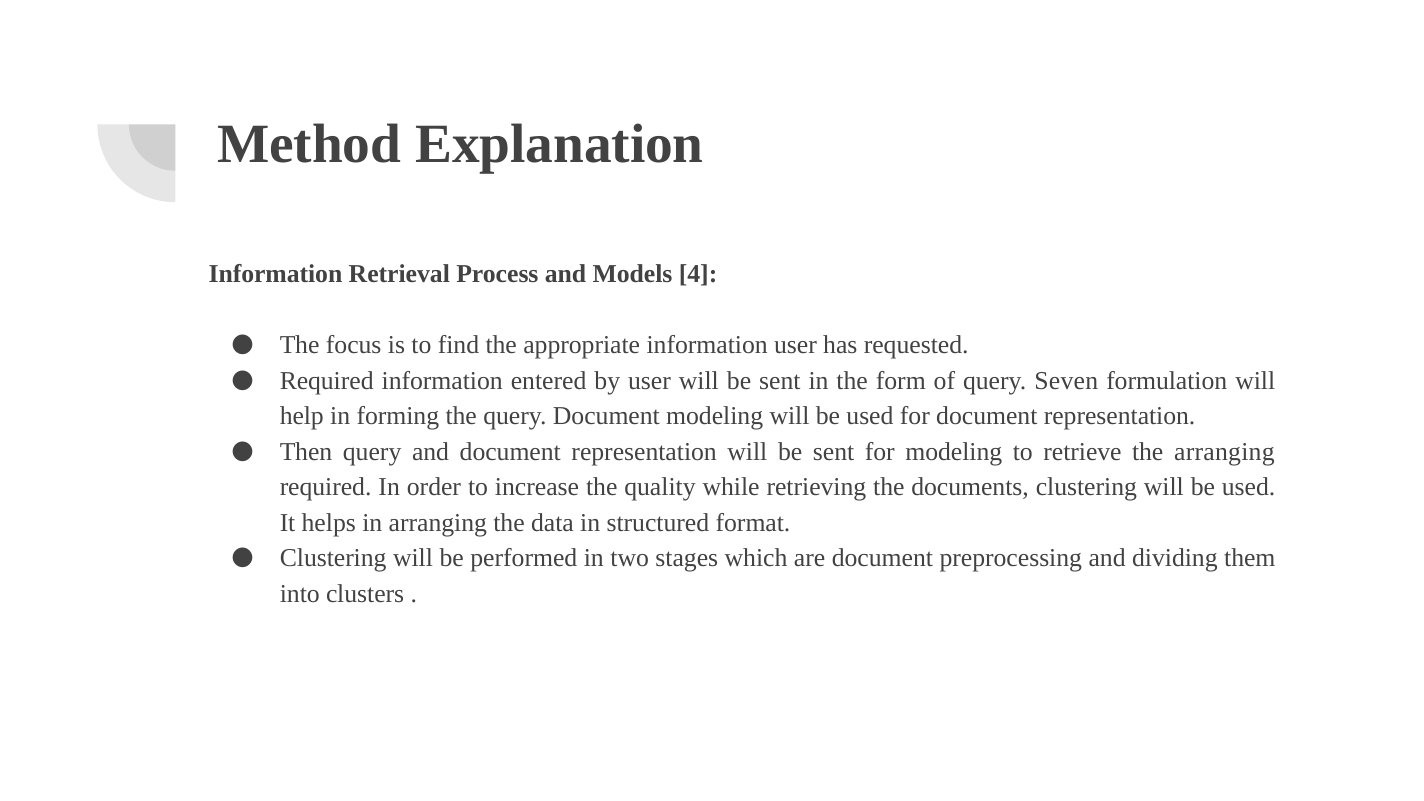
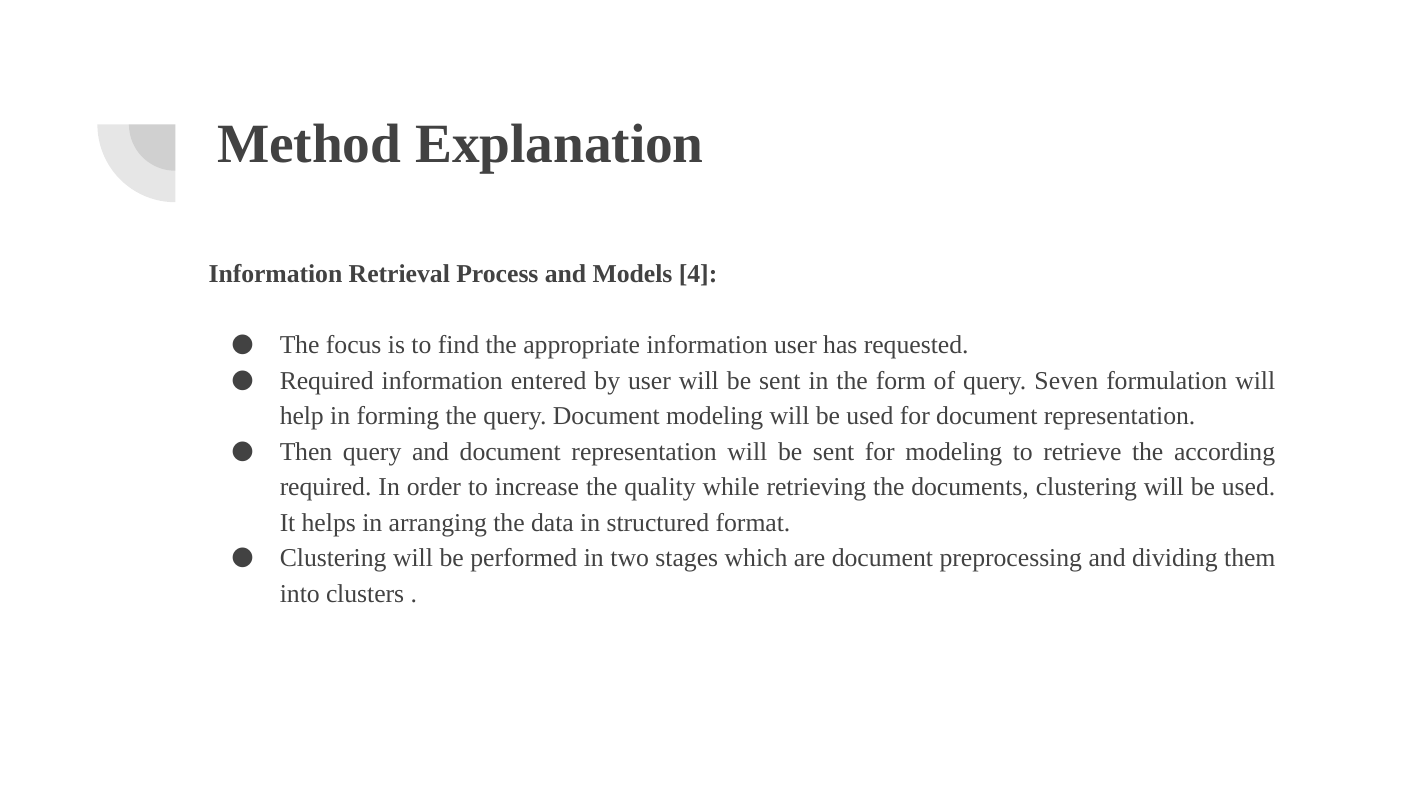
the arranging: arranging -> according
